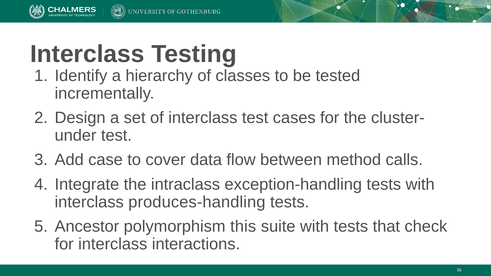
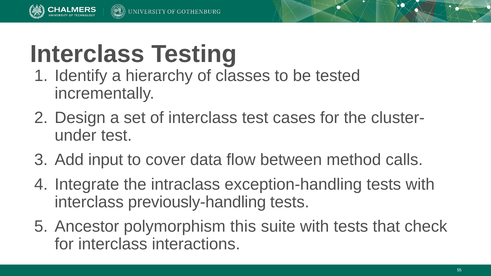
case: case -> input
produces-handling: produces-handling -> previously-handling
